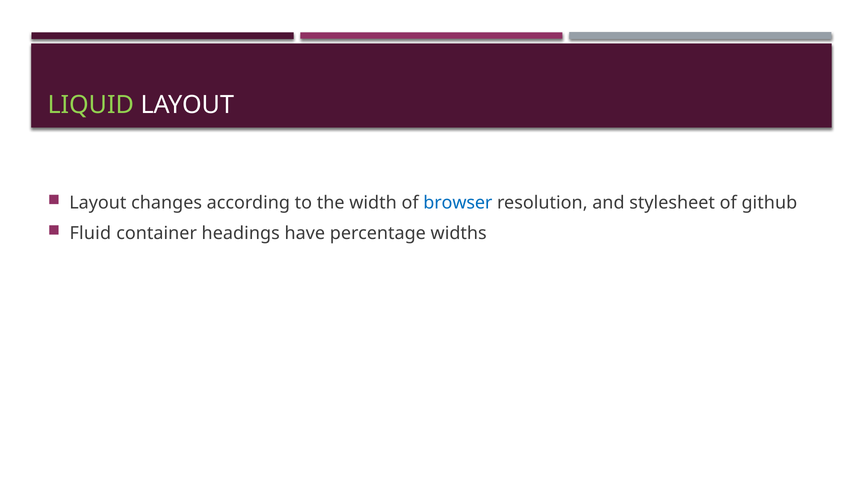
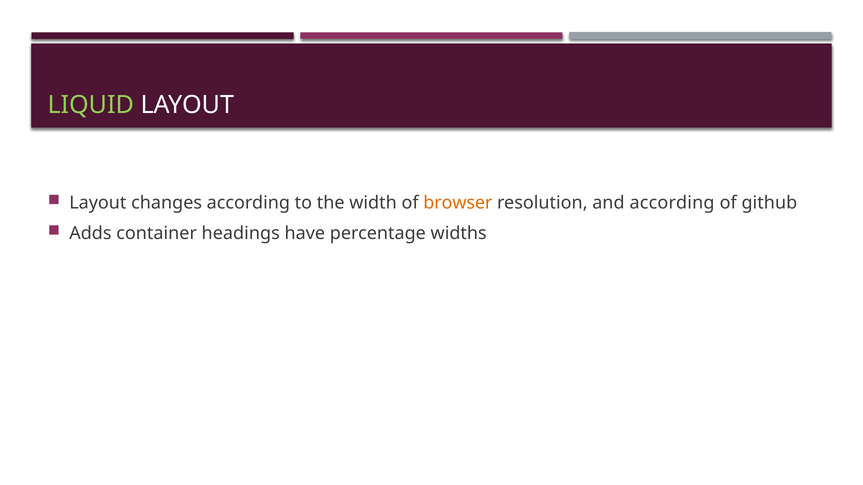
browser colour: blue -> orange
and stylesheet: stylesheet -> according
Fluid: Fluid -> Adds
